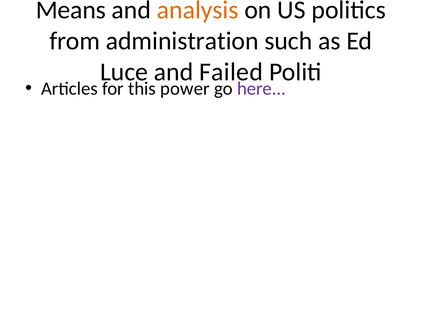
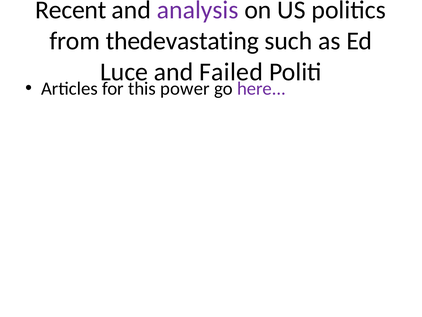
Means: Means -> Recent
analysis colour: orange -> purple
administration: administration -> thedevastating
